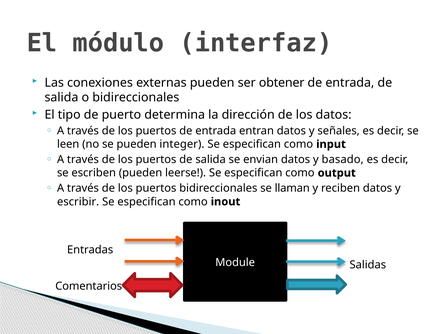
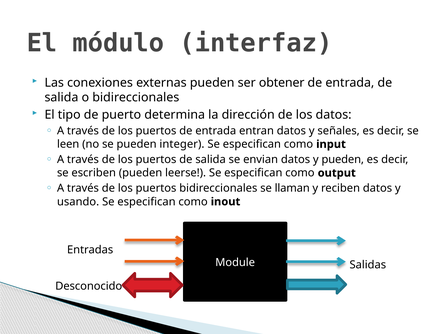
y basado: basado -> pueden
escribir: escribir -> usando
Comentarios: Comentarios -> Desconocido
